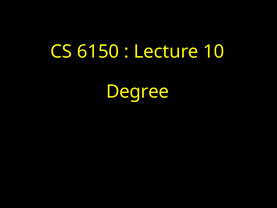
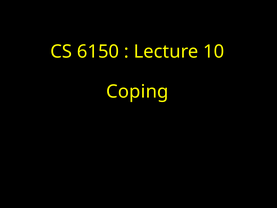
Degree: Degree -> Coping
